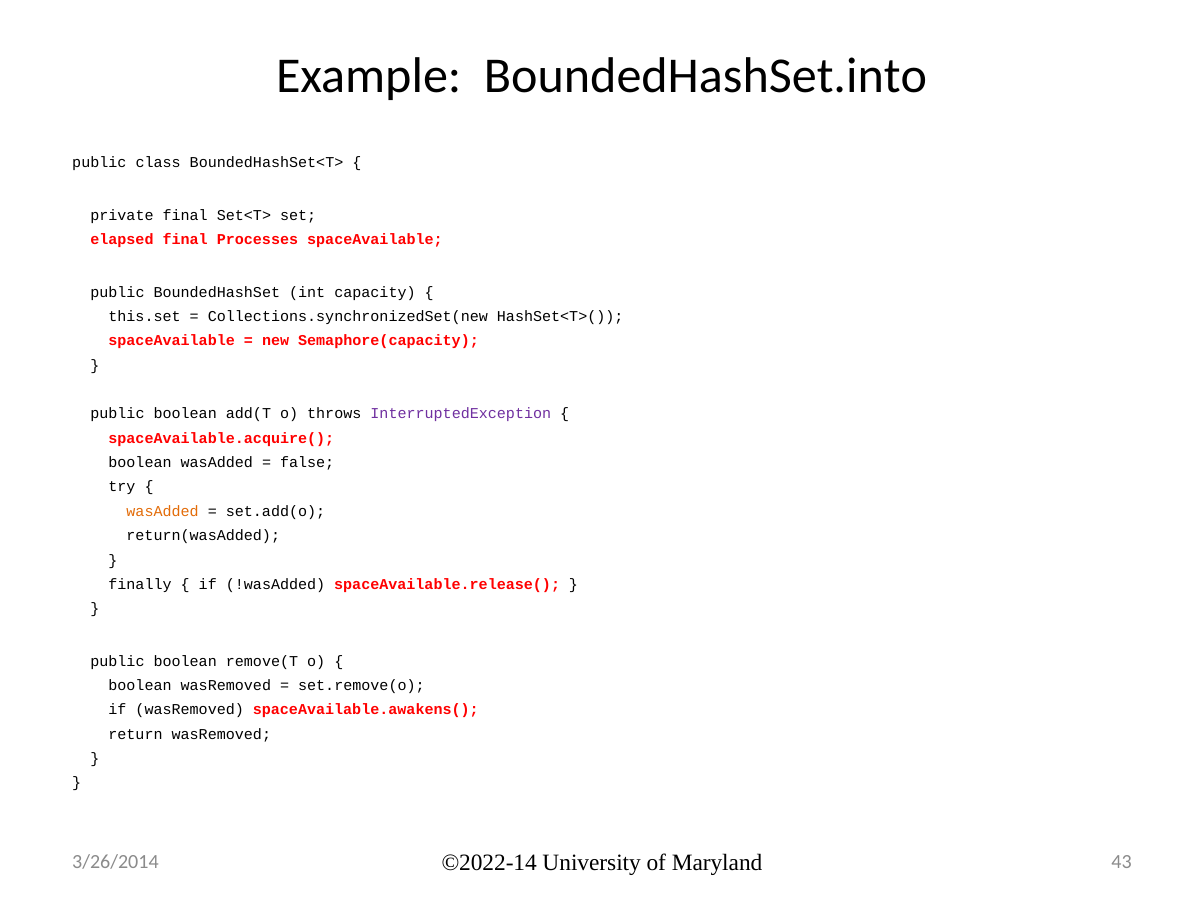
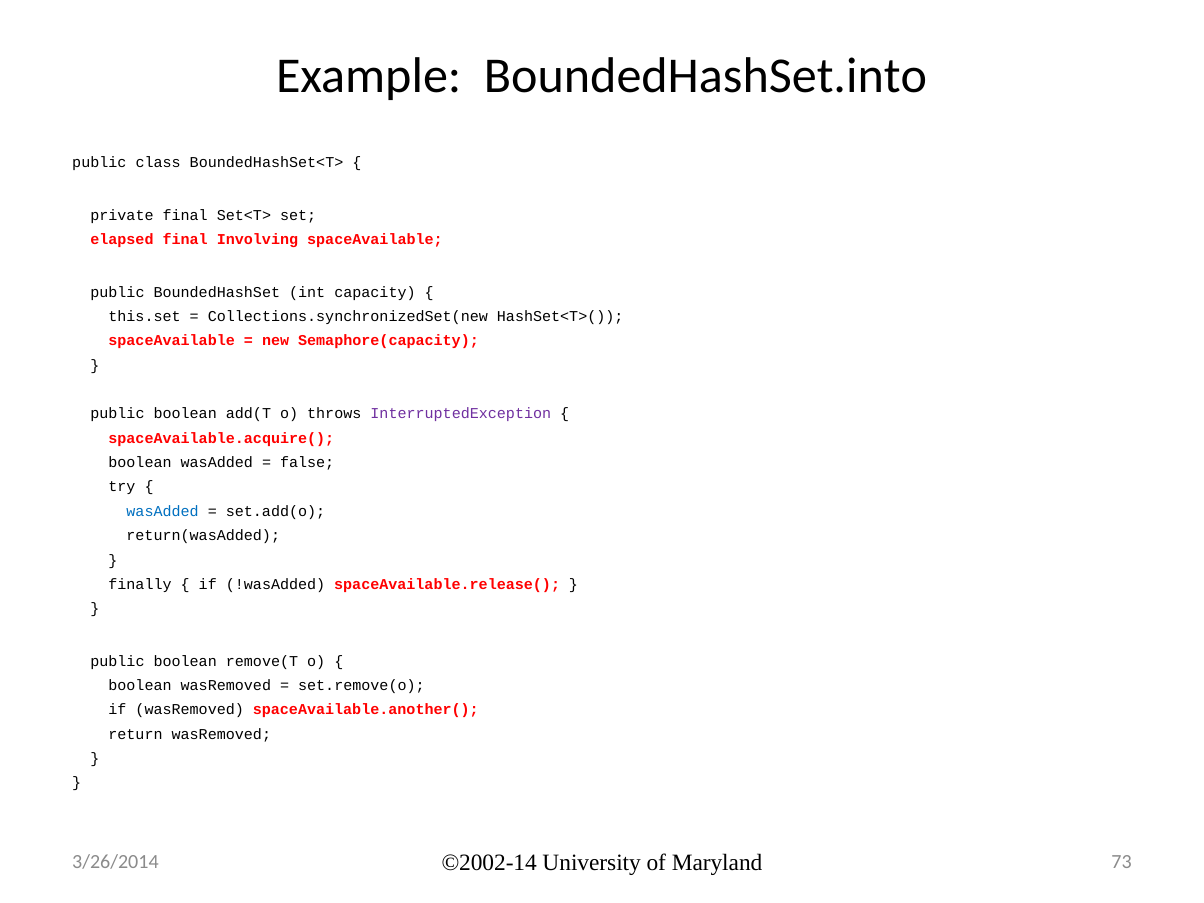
Processes: Processes -> Involving
wasAdded at (163, 511) colour: orange -> blue
spaceAvailable.awakens(: spaceAvailable.awakens( -> spaceAvailable.another(
©2022-14: ©2022-14 -> ©2002-14
43: 43 -> 73
